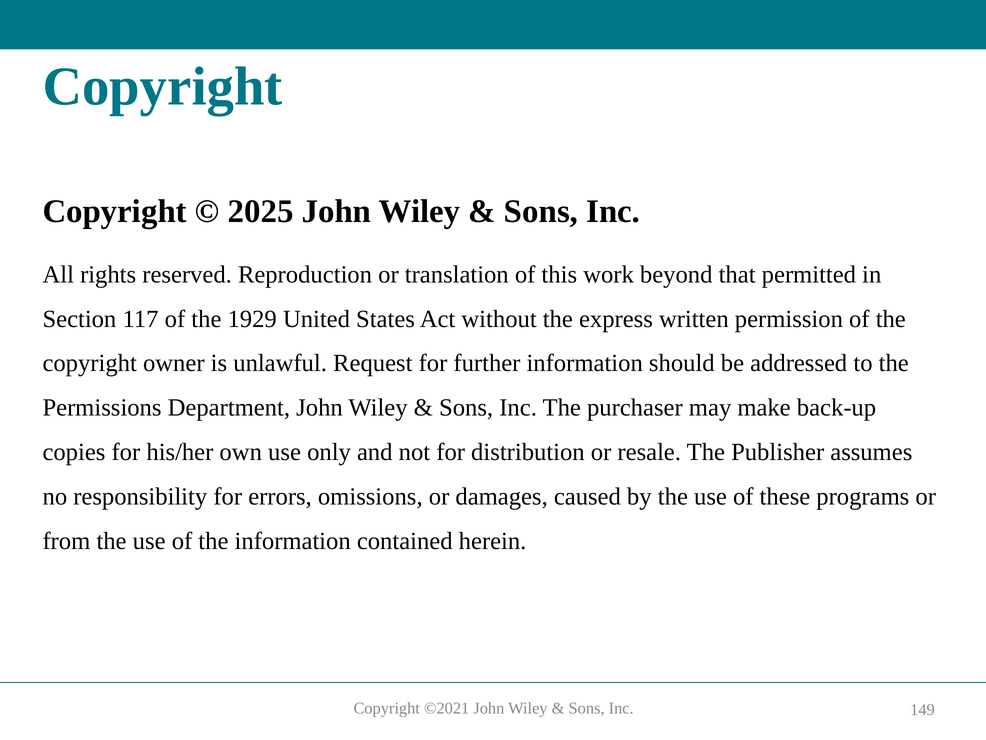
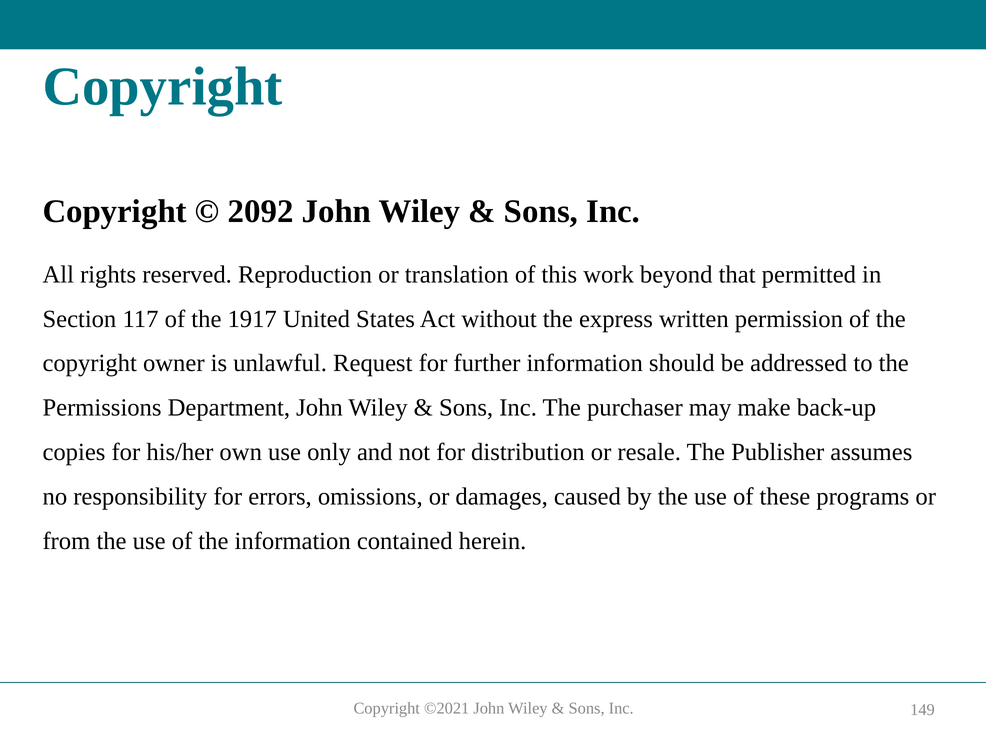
2025: 2025 -> 2092
1929: 1929 -> 1917
